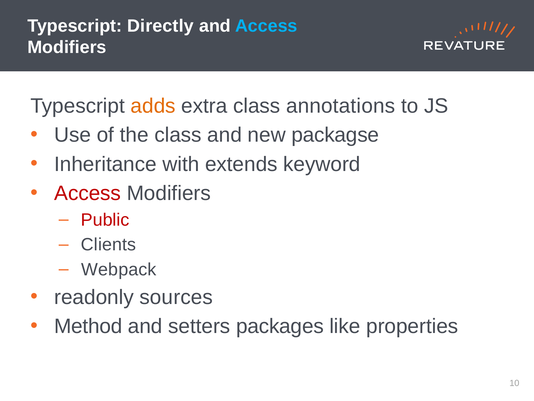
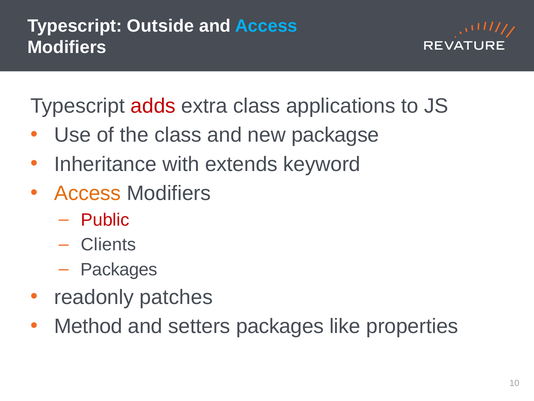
Directly: Directly -> Outside
adds colour: orange -> red
annotations: annotations -> applications
Access at (88, 193) colour: red -> orange
Webpack at (119, 269): Webpack -> Packages
sources: sources -> patches
